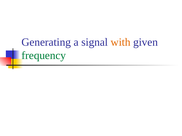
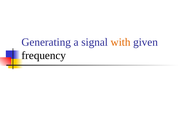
frequency colour: green -> black
